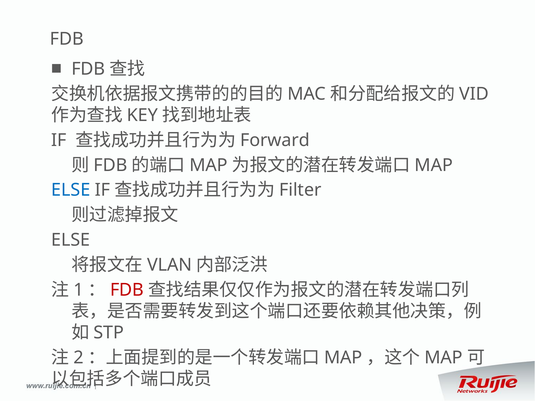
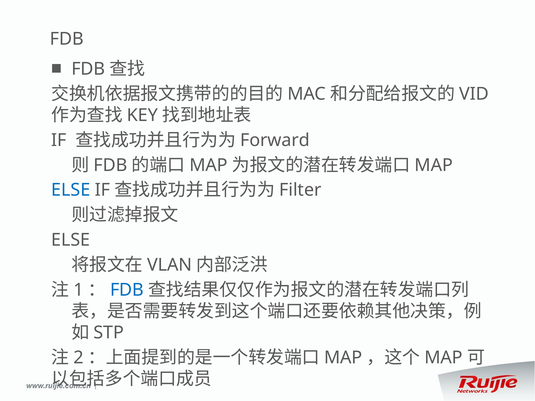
FDB at (127, 290) colour: red -> blue
